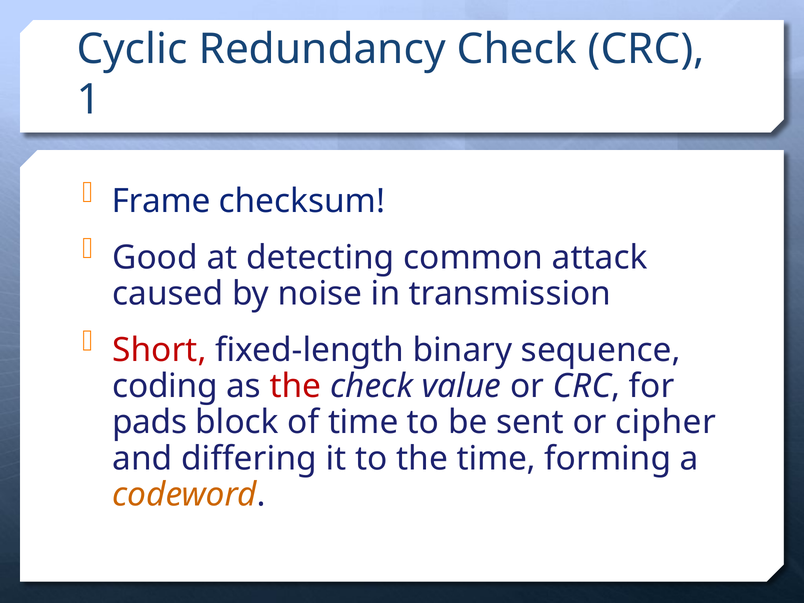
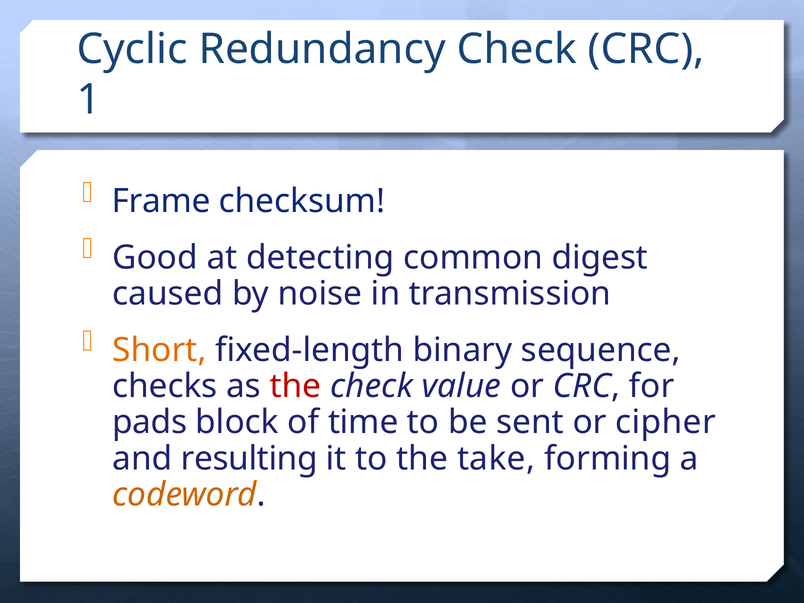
attack: attack -> digest
Short colour: red -> orange
coding: coding -> checks
differing: differing -> resulting
the time: time -> take
